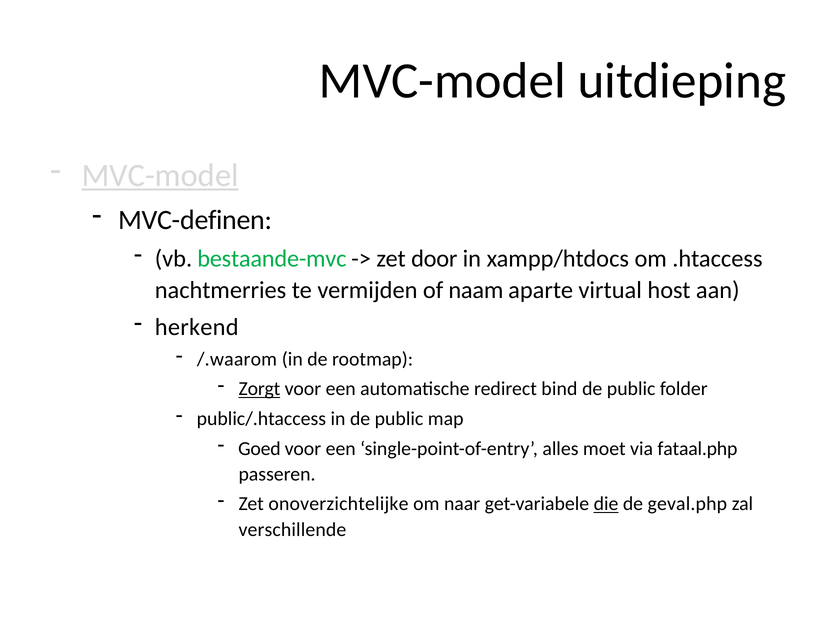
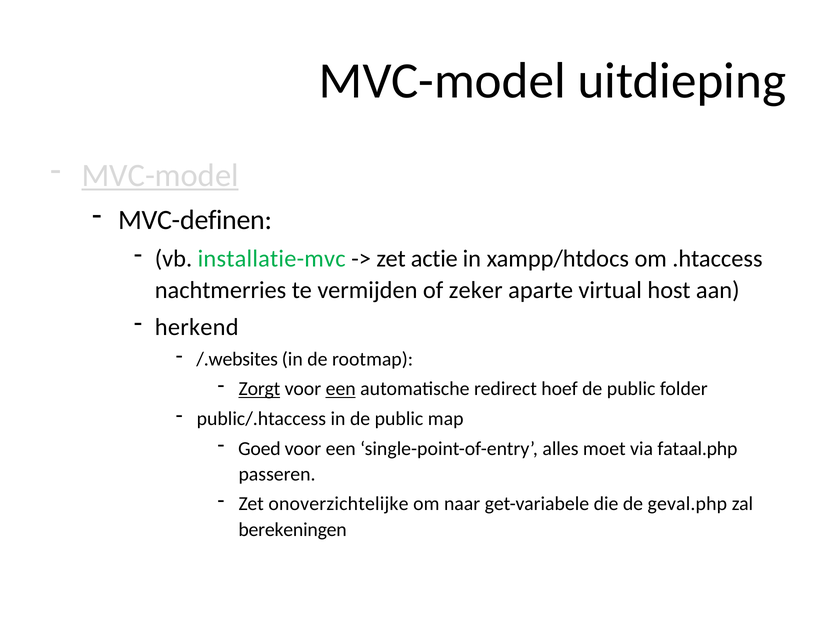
bestaande-mvc: bestaande-mvc -> installatie-mvc
door: door -> actie
naam: naam -> zeker
/.waarom: /.waarom -> /.websites
een at (341, 389) underline: none -> present
bind: bind -> hoef
die underline: present -> none
verschillende: verschillende -> berekeningen
